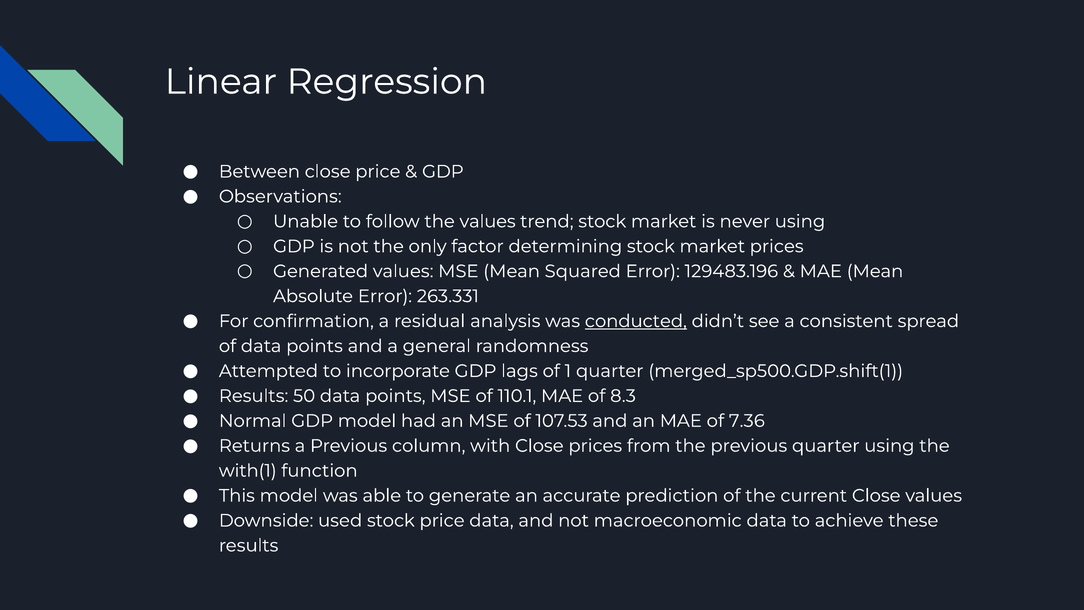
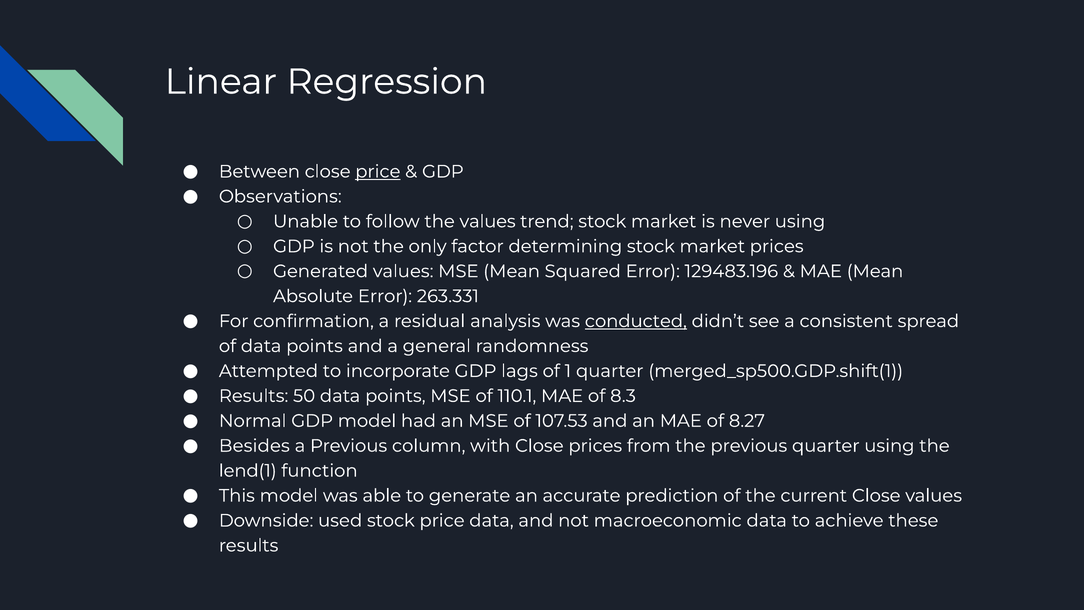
price at (378, 171) underline: none -> present
7.36: 7.36 -> 8.27
Returns: Returns -> Besides
with(1: with(1 -> lend(1
